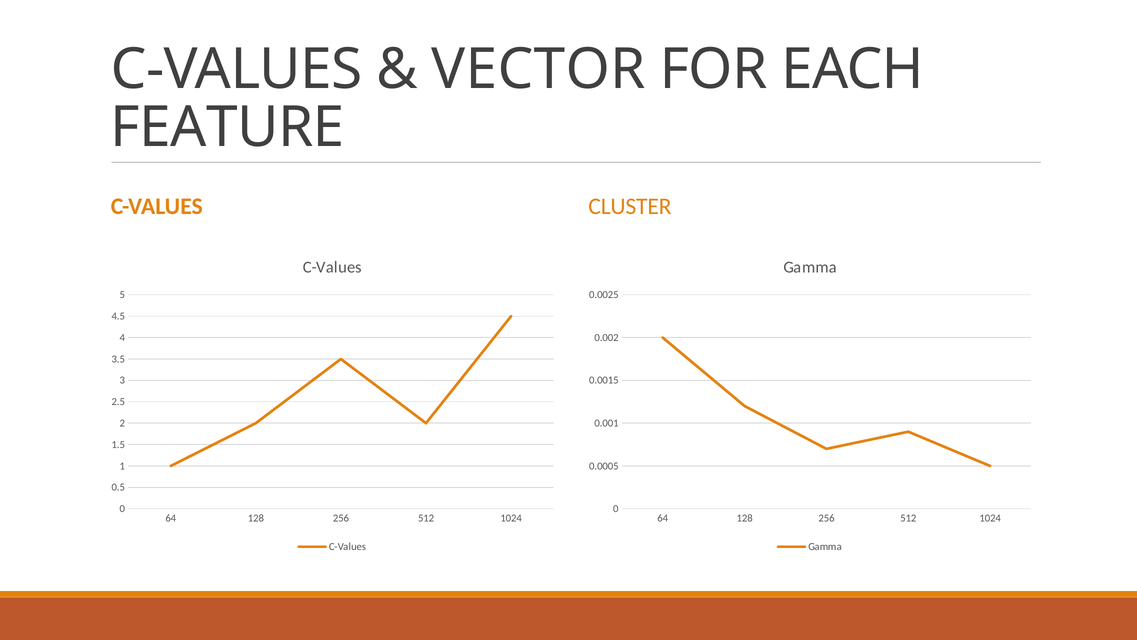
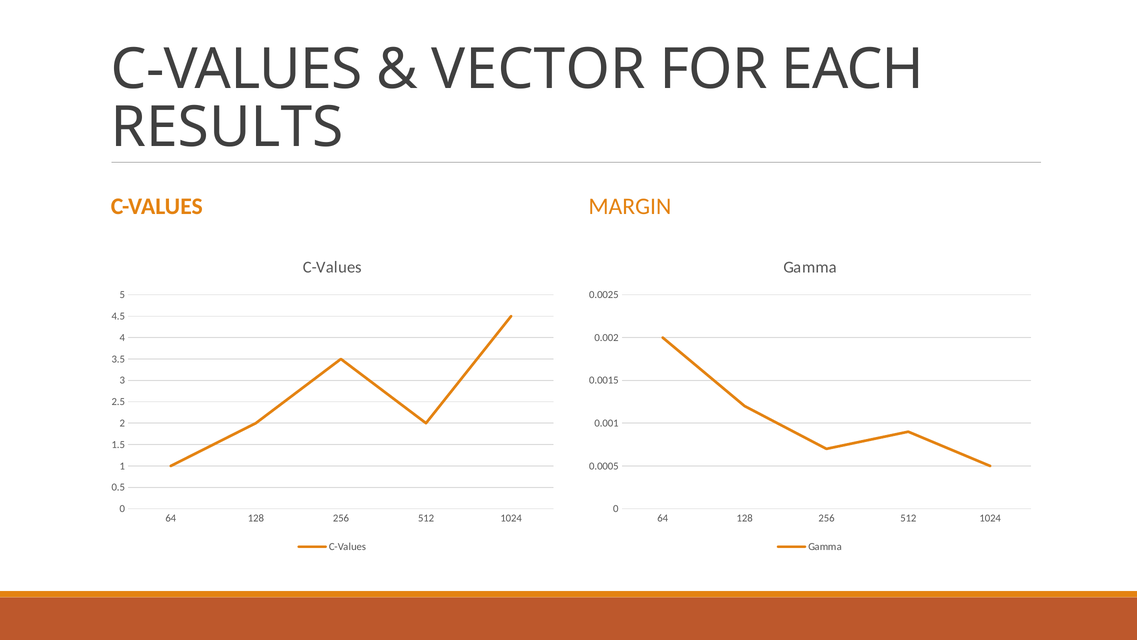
FEATURE: FEATURE -> RESULTS
CLUSTER: CLUSTER -> MARGIN
